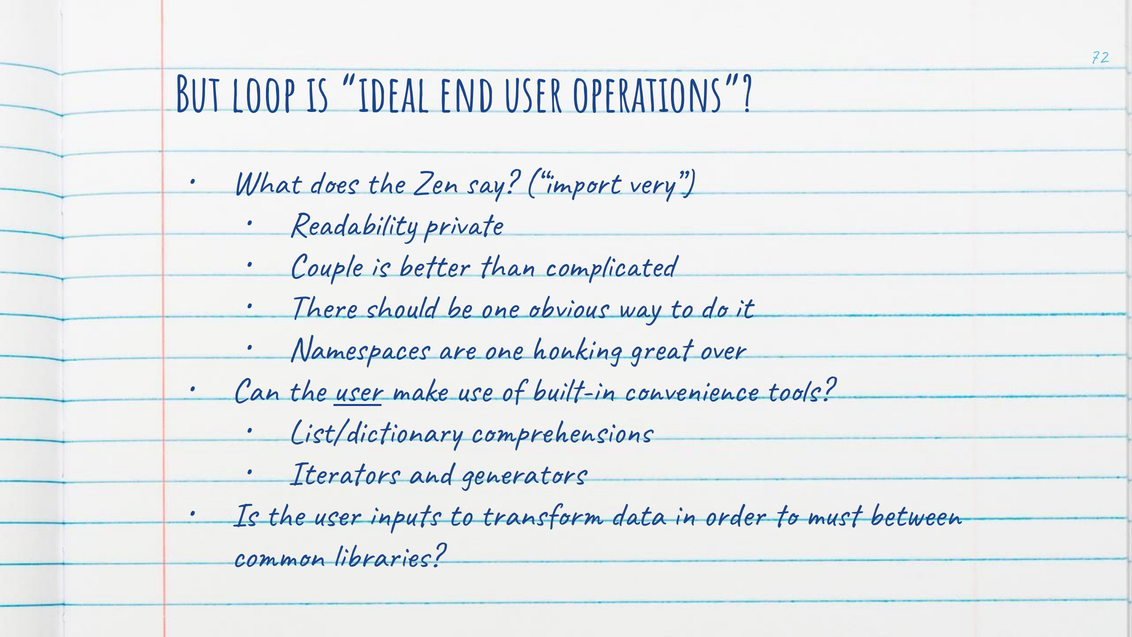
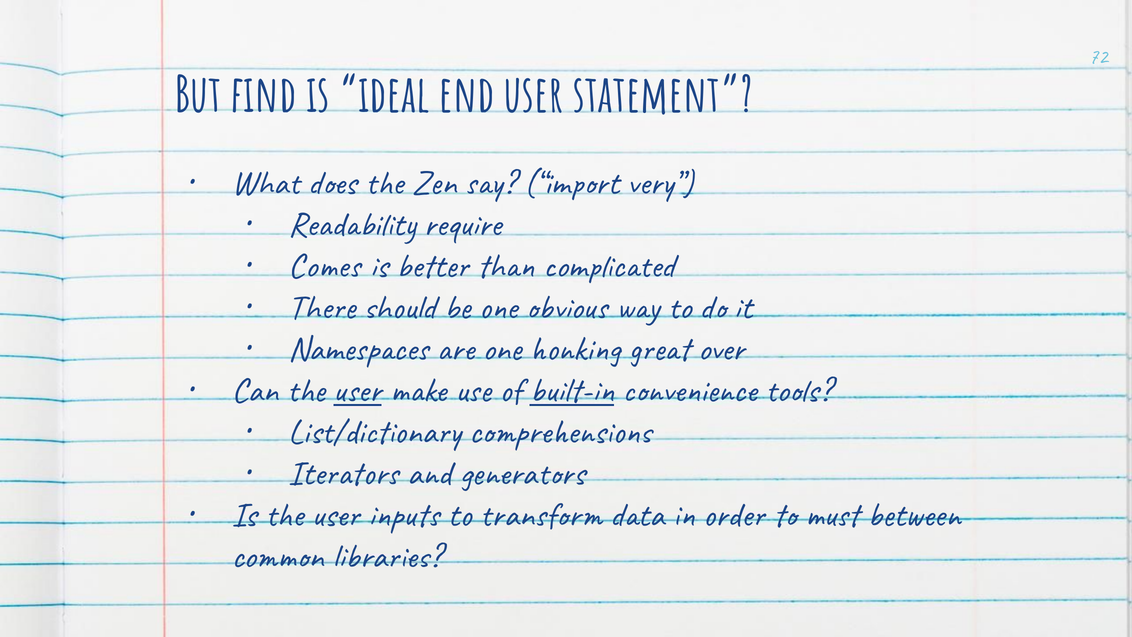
loop: loop -> find
operations: operations -> statement
private: private -> require
Couple: Couple -> Comes
built-in underline: none -> present
